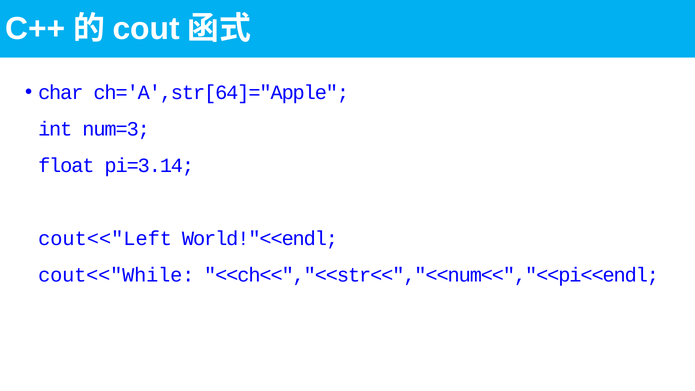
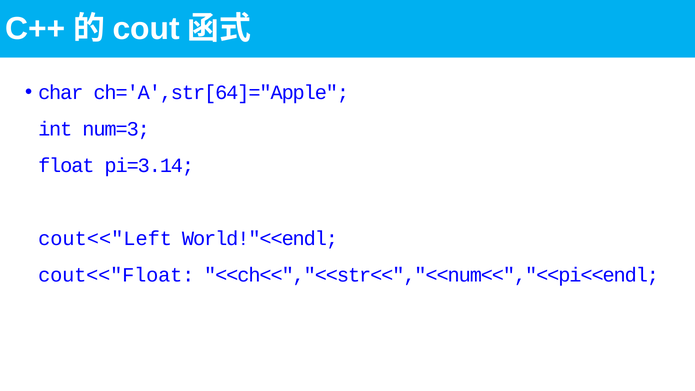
cout<<"While: cout<<"While -> cout<<"Float
